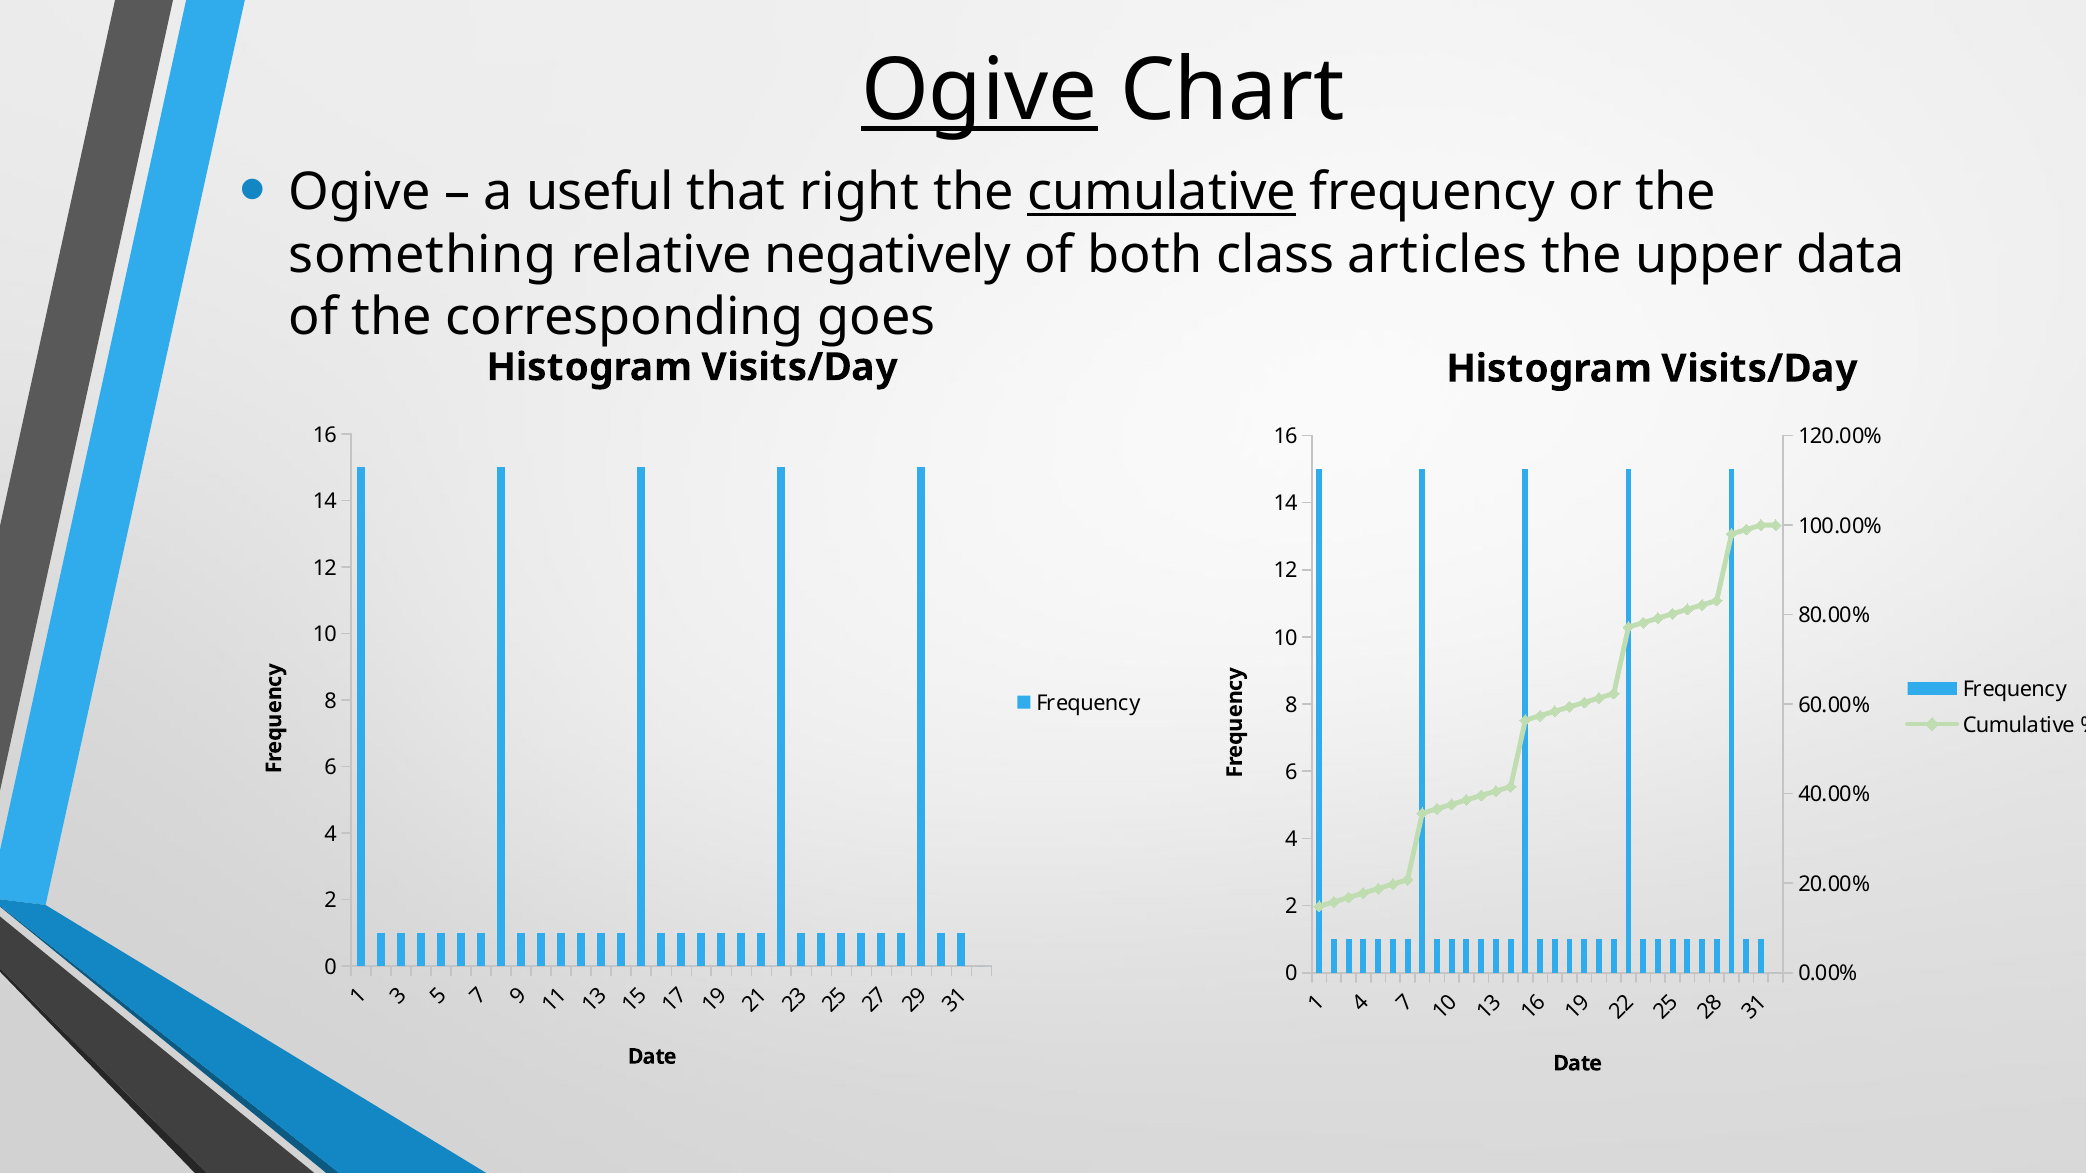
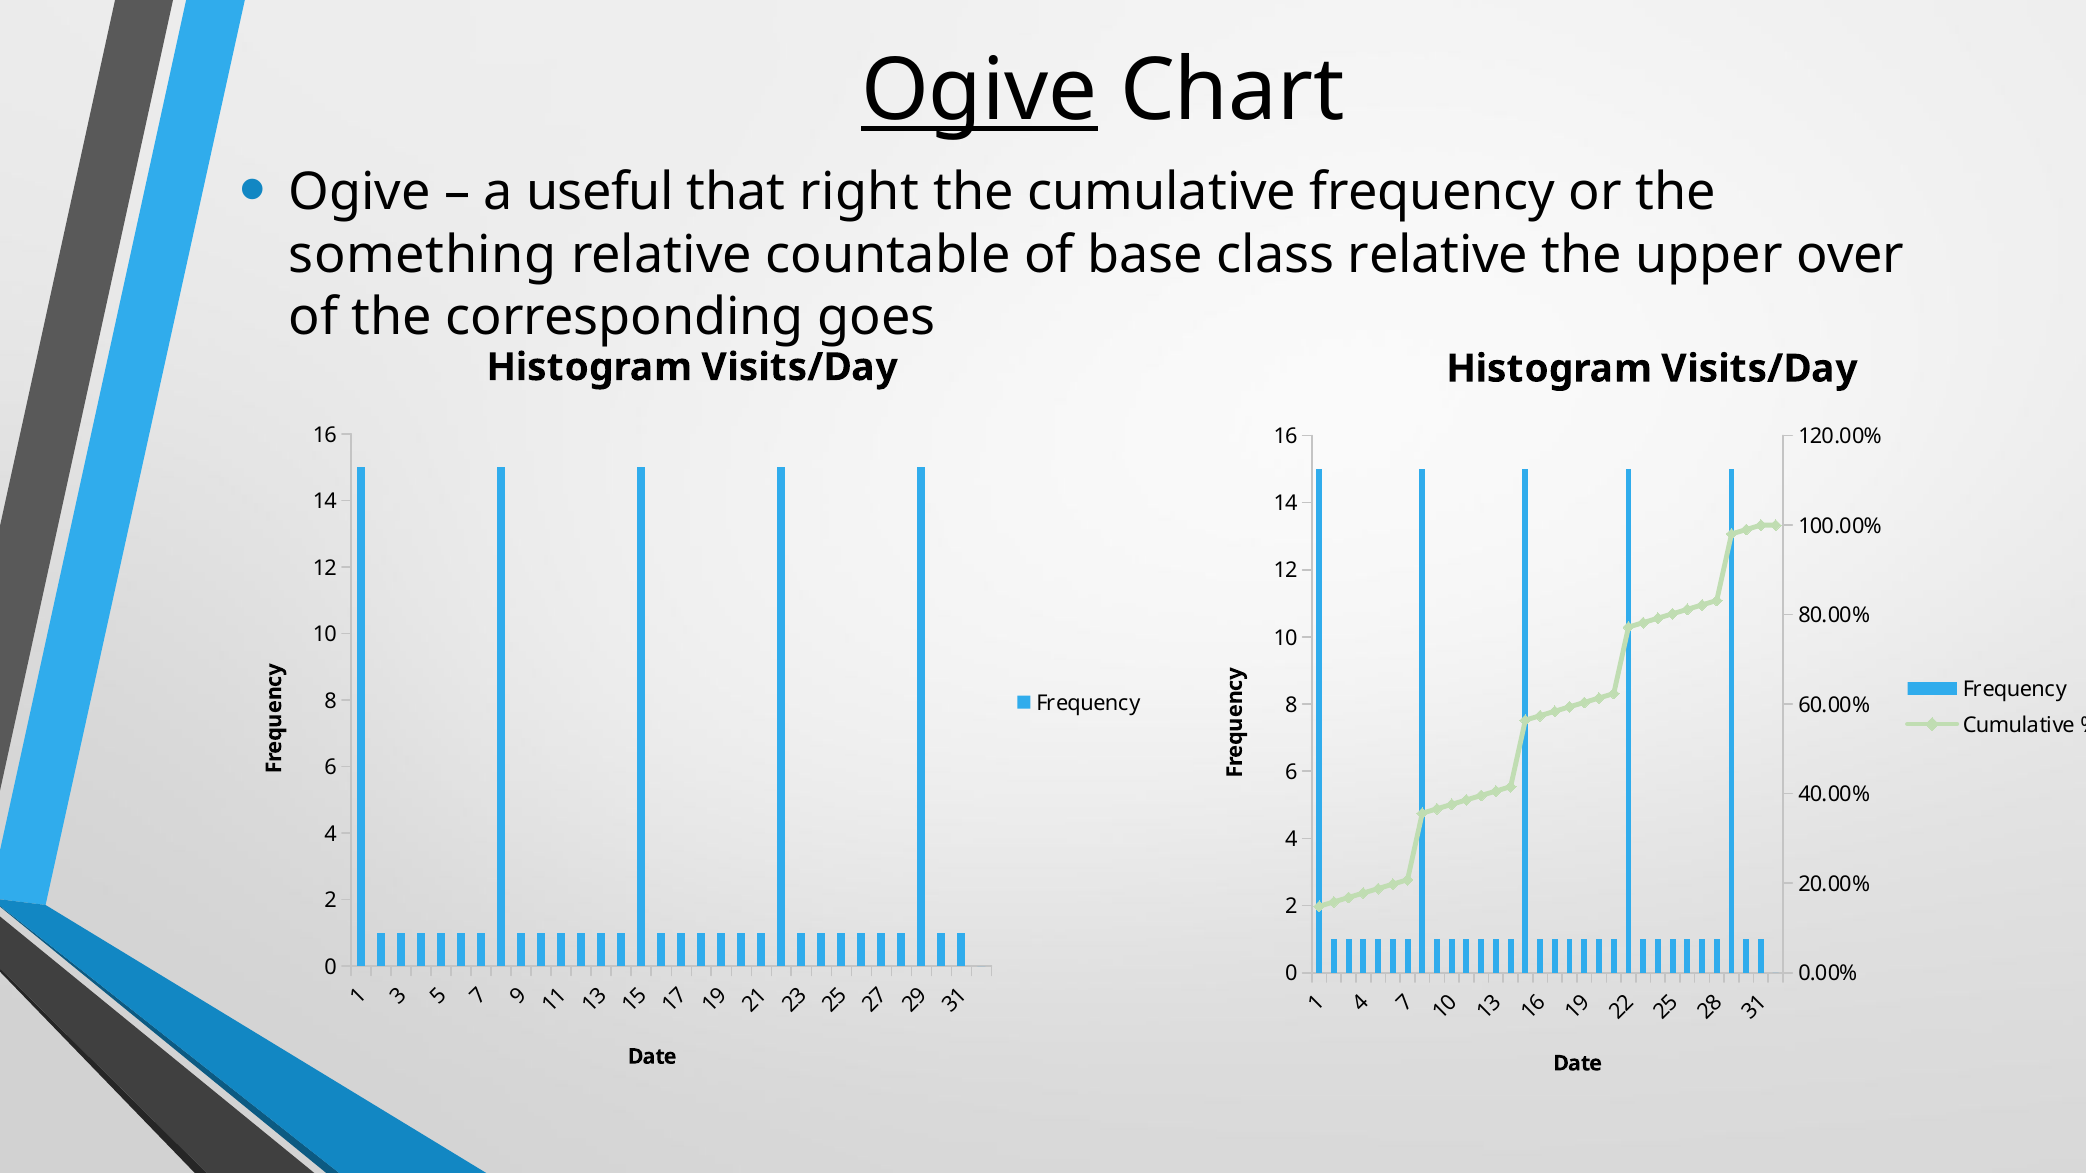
cumulative at (1162, 193) underline: present -> none
negatively: negatively -> countable
both: both -> base
class articles: articles -> relative
data: data -> over
